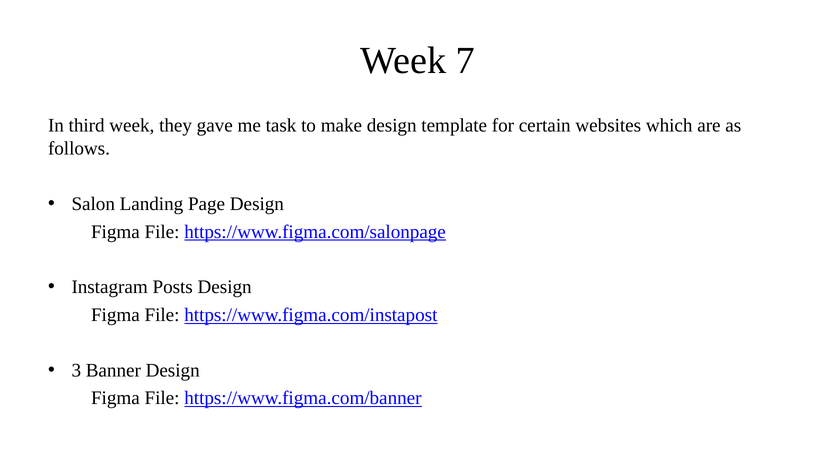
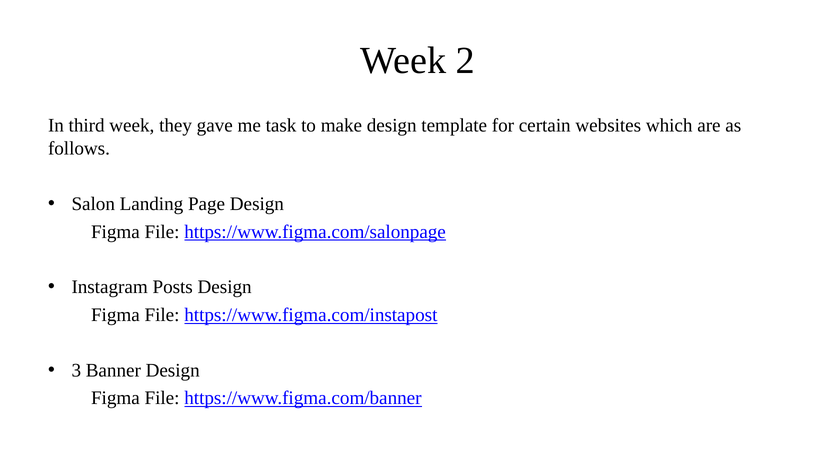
7: 7 -> 2
